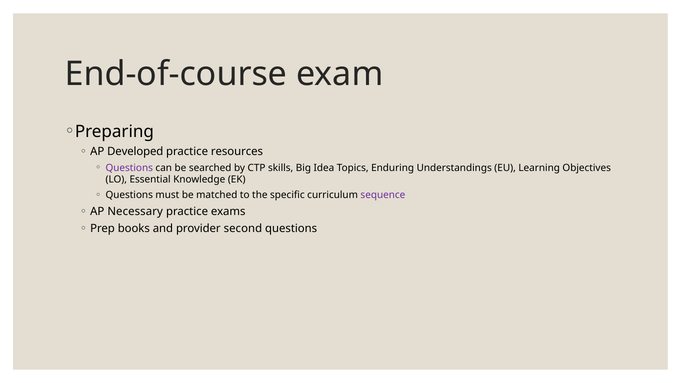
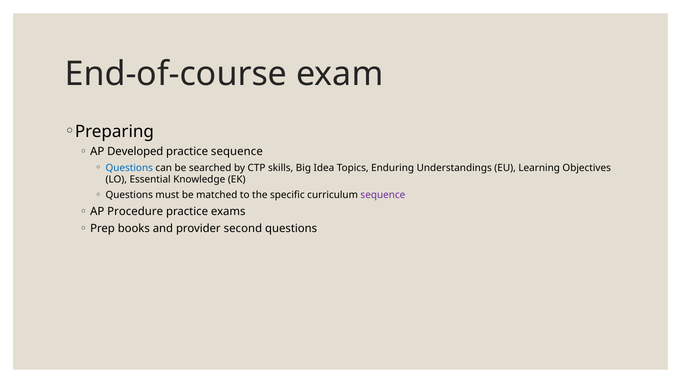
practice resources: resources -> sequence
Questions at (129, 168) colour: purple -> blue
Necessary: Necessary -> Procedure
